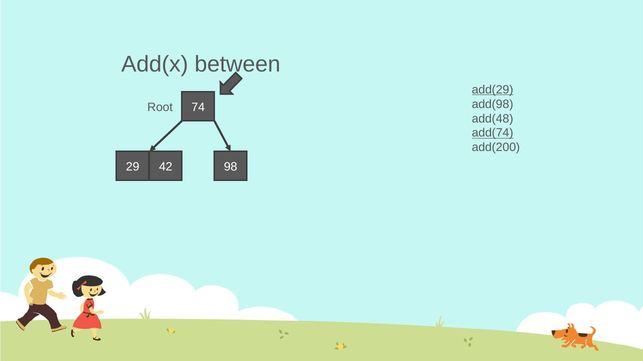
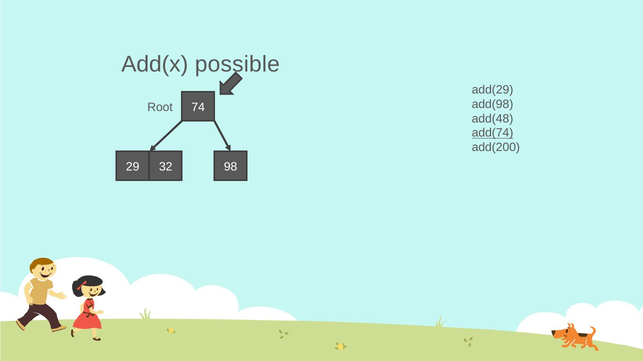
between: between -> possible
add(29 underline: present -> none
42: 42 -> 32
